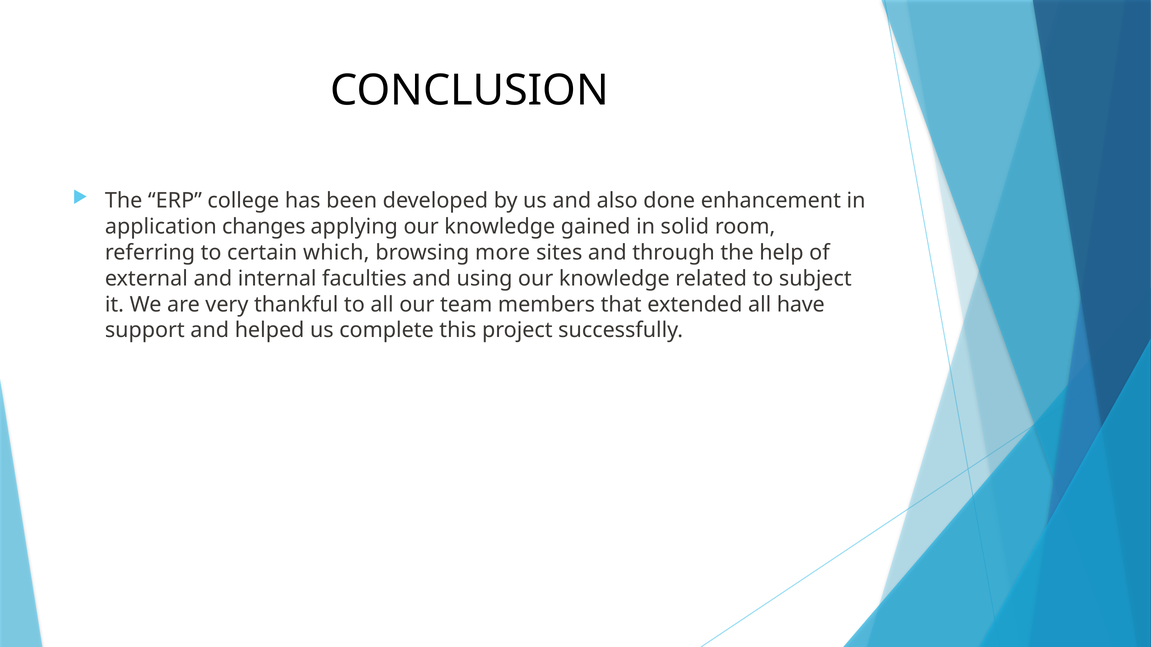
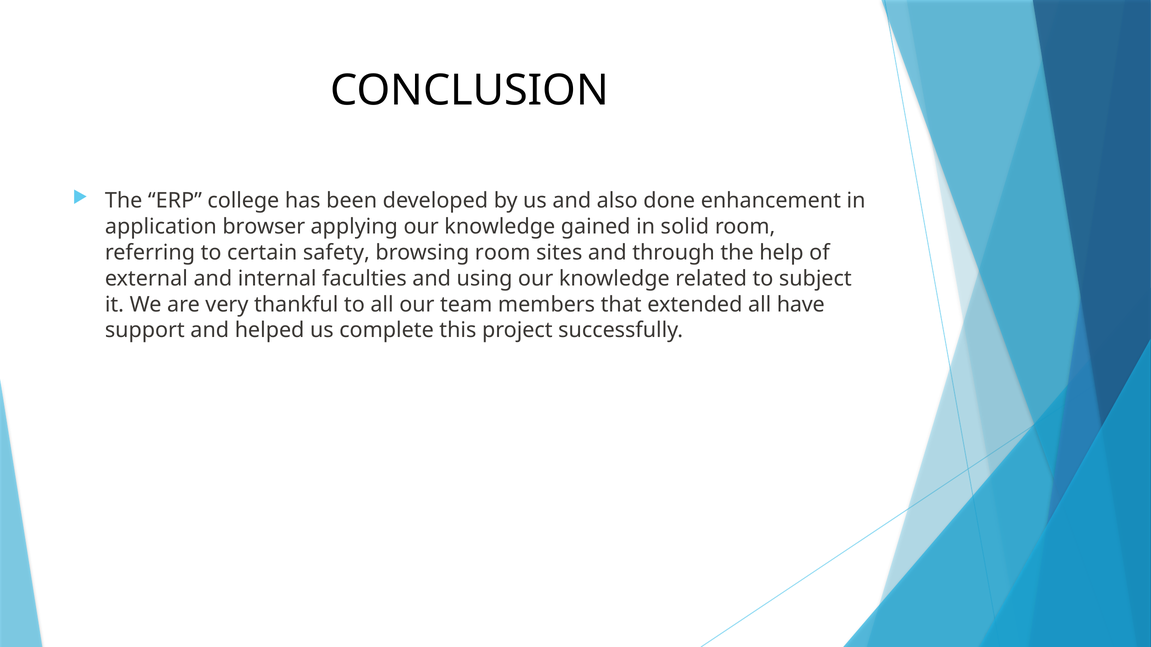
changes: changes -> browser
which: which -> safety
browsing more: more -> room
